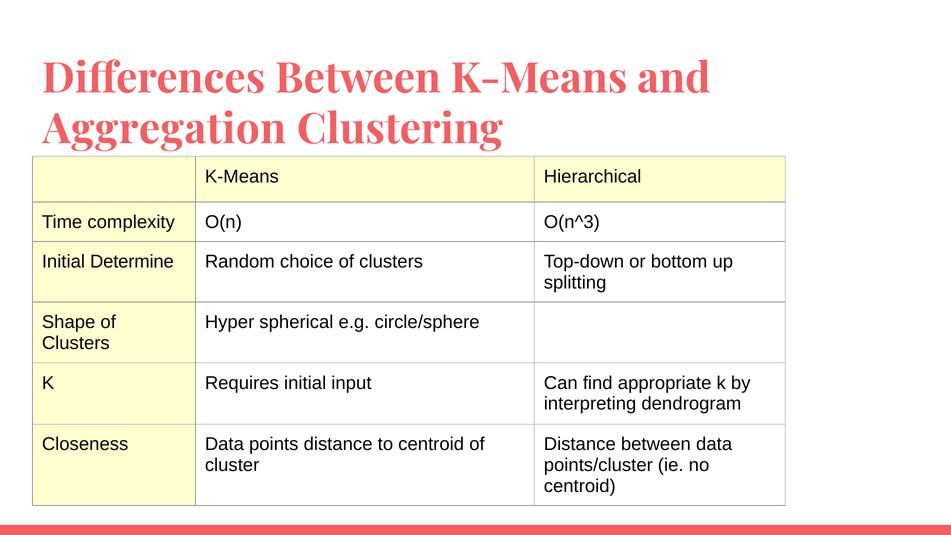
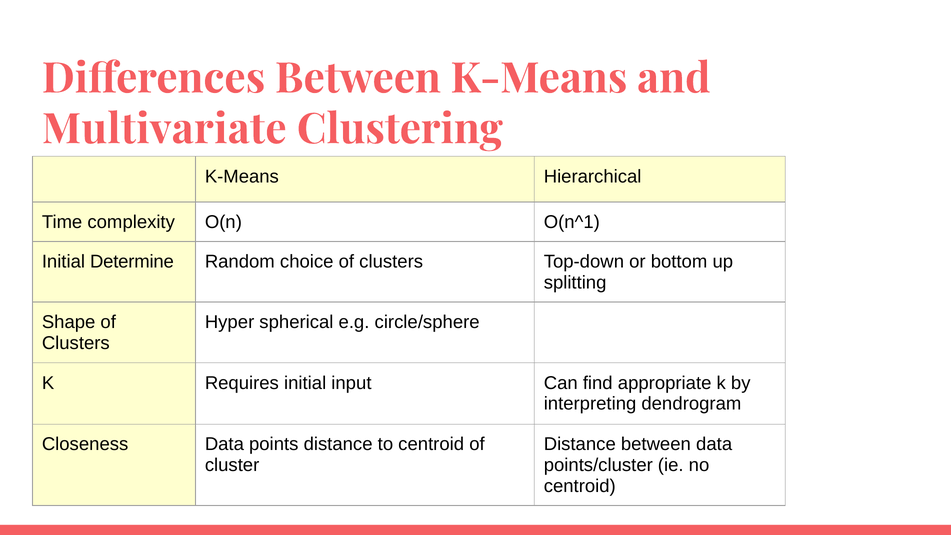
Aggregation: Aggregation -> Multivariate
O(n^3: O(n^3 -> O(n^1
